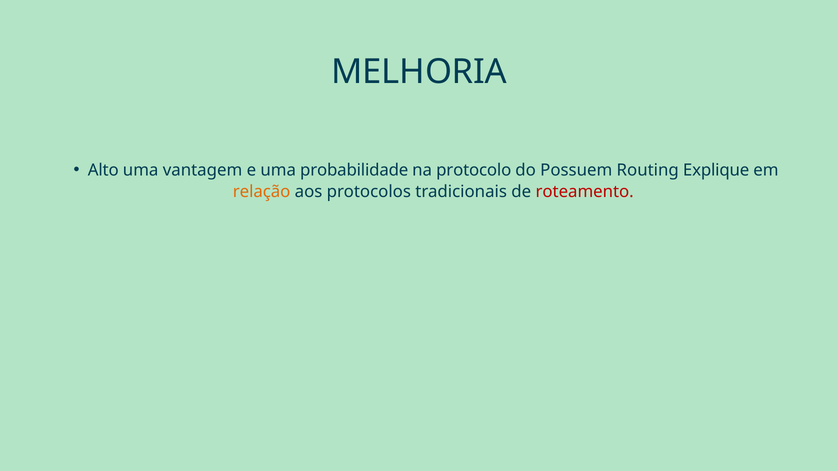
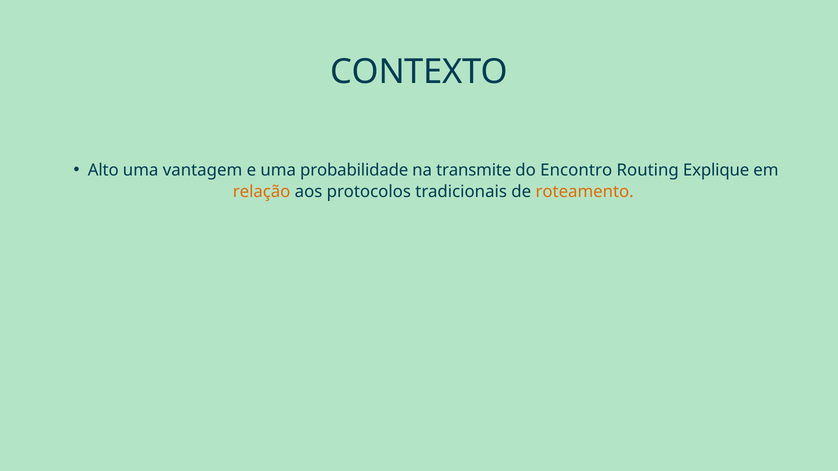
MELHORIA: MELHORIA -> CONTEXTO
protocolo: protocolo -> transmite
Possuem: Possuem -> Encontro
roteamento colour: red -> orange
